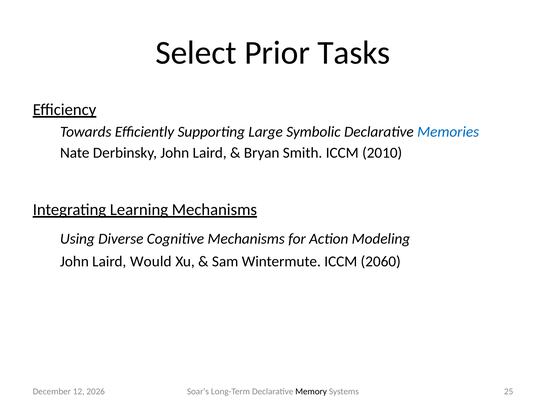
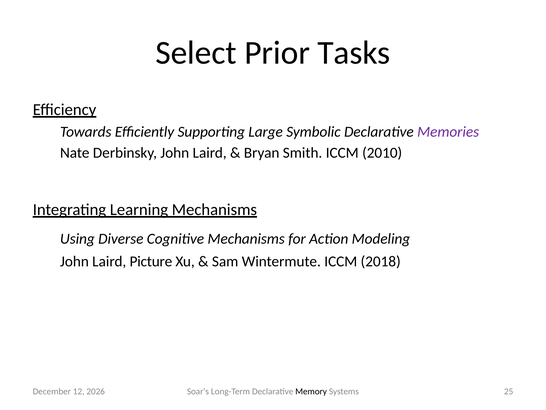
Memories colour: blue -> purple
Would: Would -> Picture
2060: 2060 -> 2018
